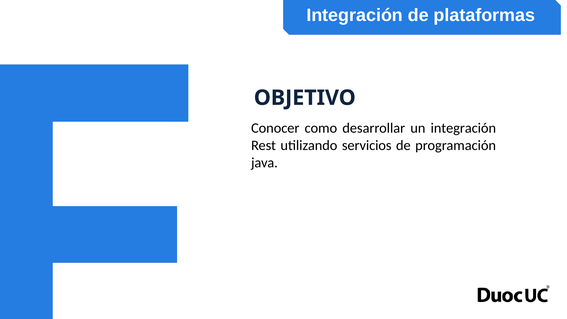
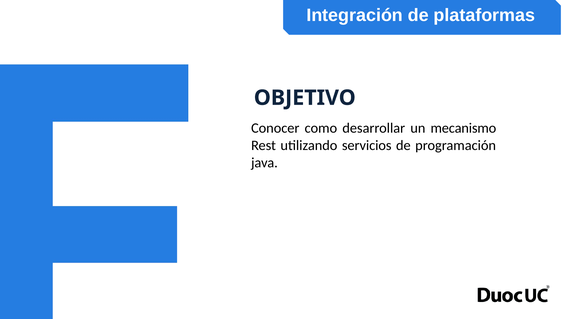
un integración: integración -> mecanismo
